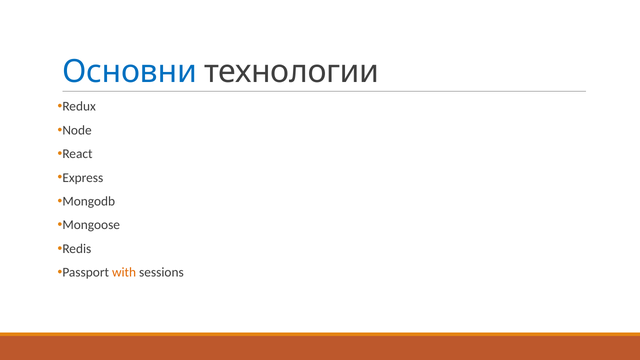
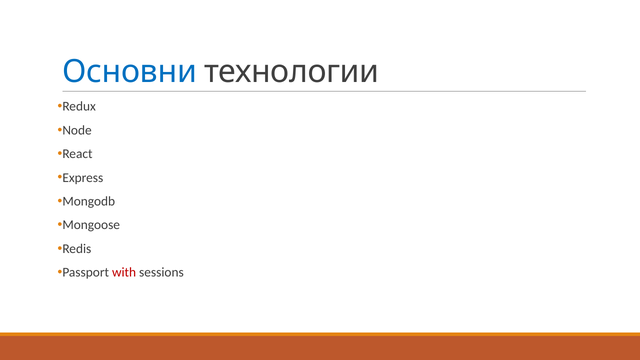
with colour: orange -> red
